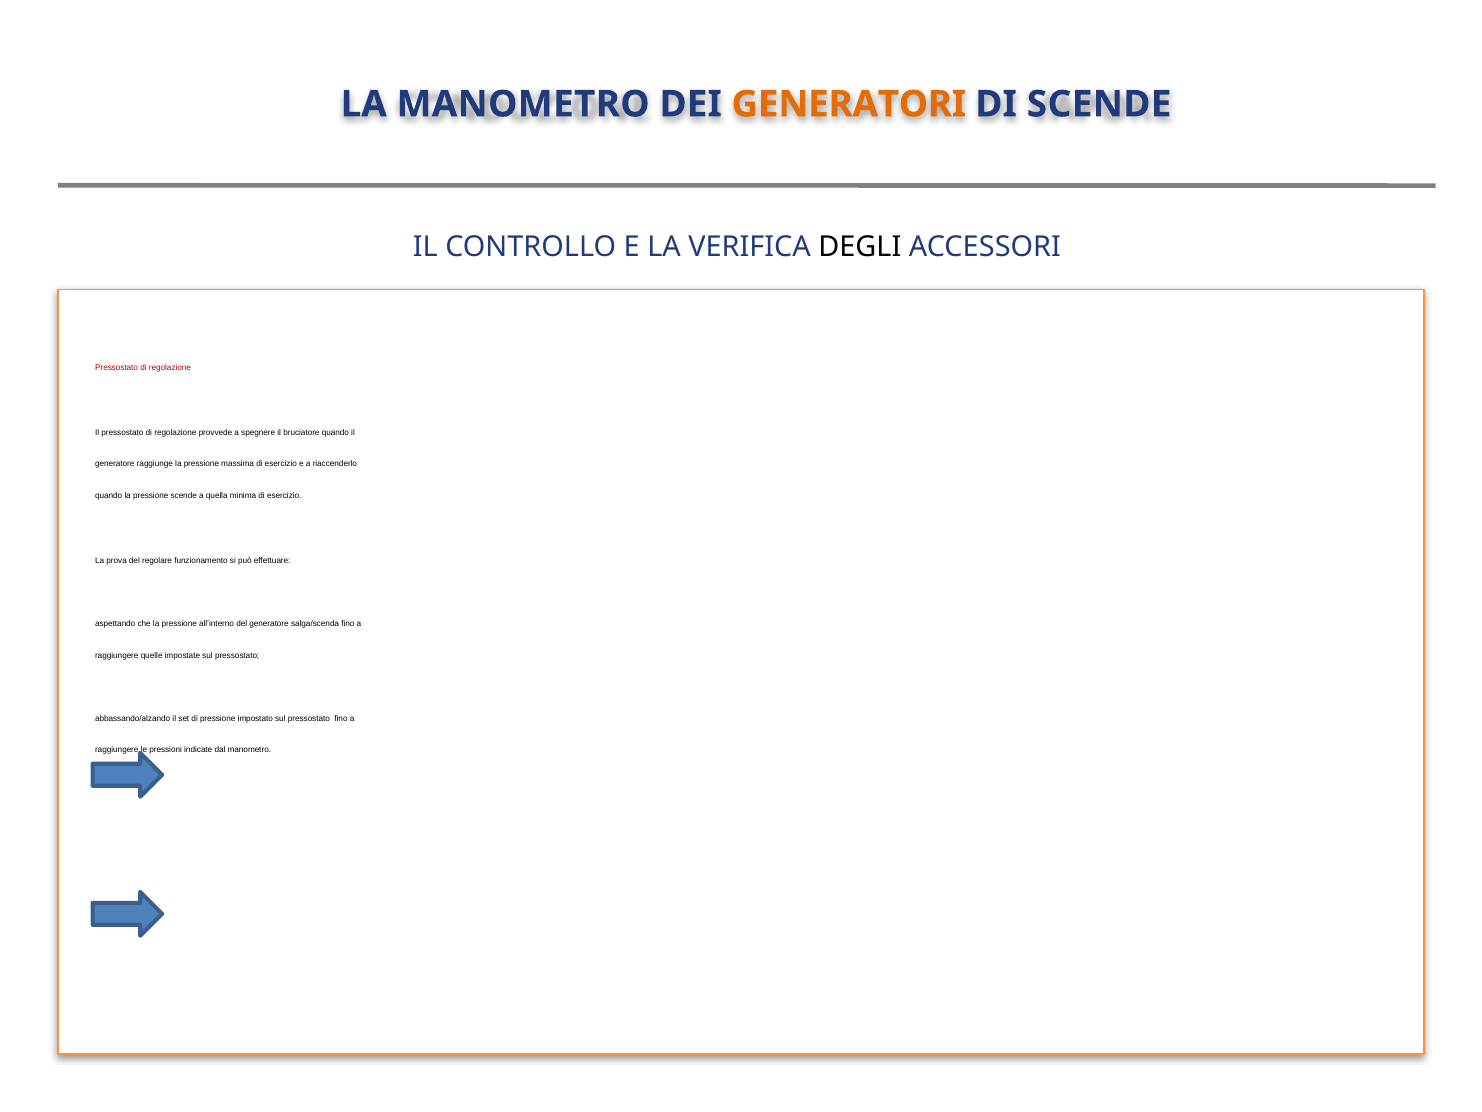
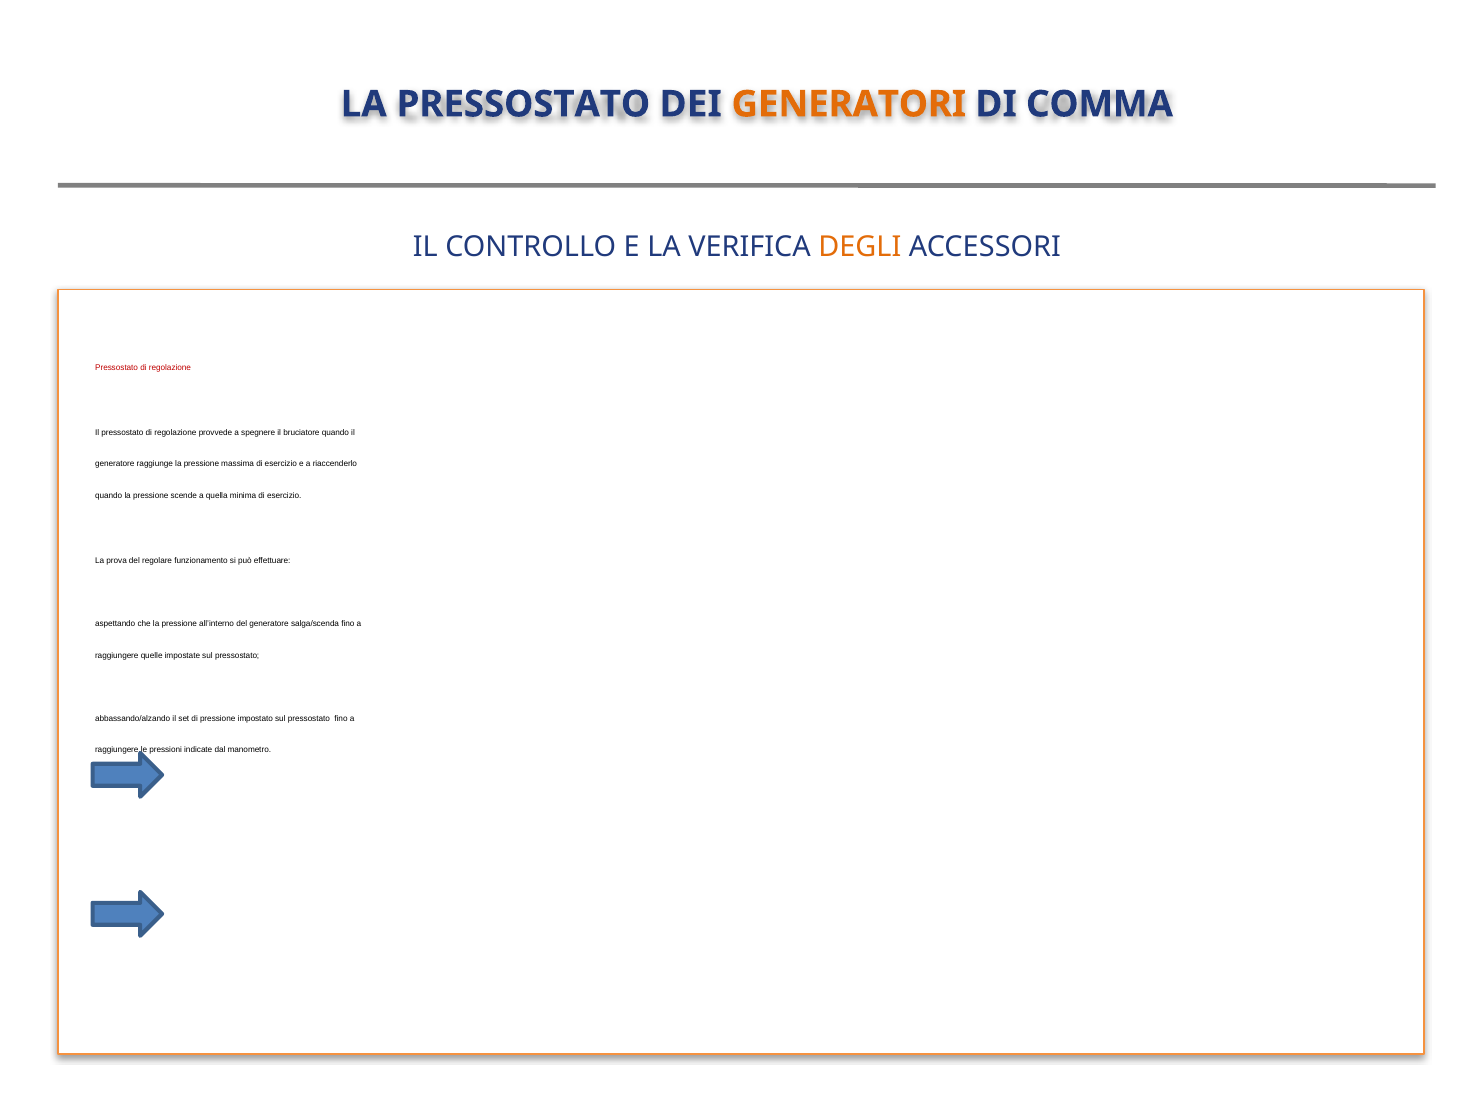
LA MANOMETRO: MANOMETRO -> PRESSOSTATO
DI SCENDE: SCENDE -> COMMA
DEGLI colour: black -> orange
